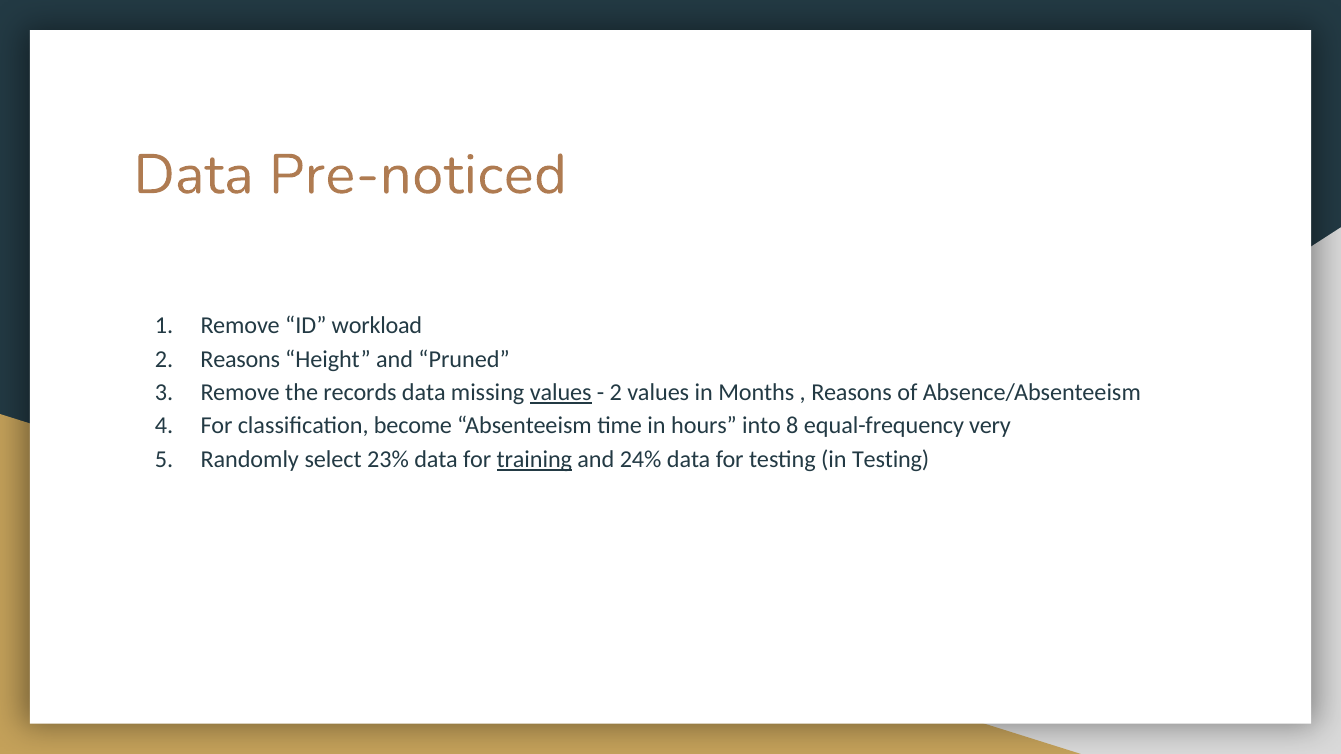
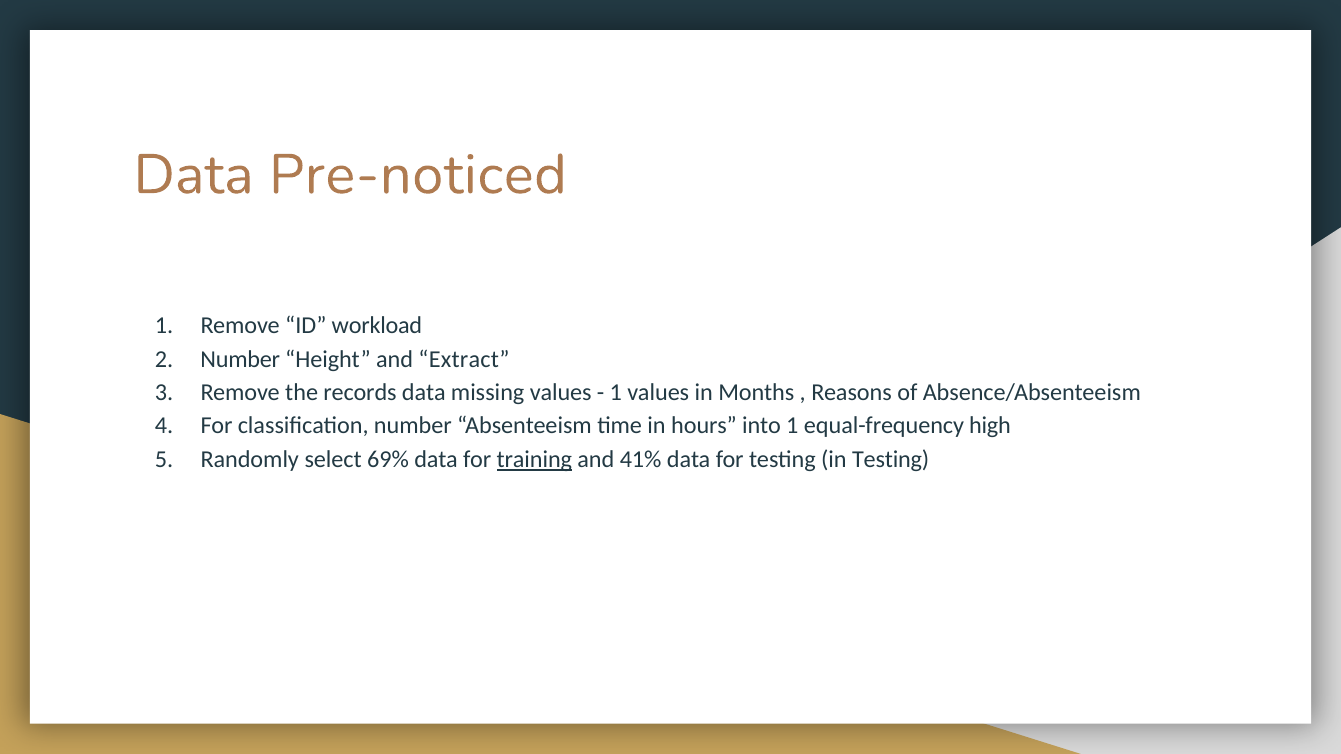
Reasons at (240, 359): Reasons -> Number
Pruned: Pruned -> Extract
values at (561, 393) underline: present -> none
2 at (616, 393): 2 -> 1
classification become: become -> number
into 8: 8 -> 1
very: very -> high
23%: 23% -> 69%
24%: 24% -> 41%
